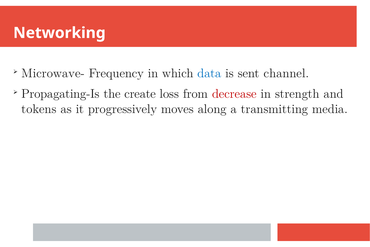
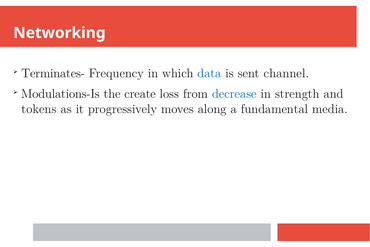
Microwave-: Microwave- -> Terminates-
Propagating-Is: Propagating-Is -> Modulations-Is
decrease colour: red -> blue
transmitting: transmitting -> fundamental
